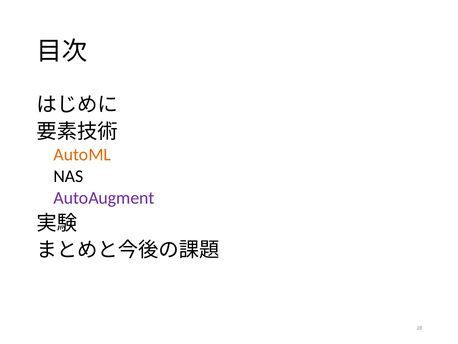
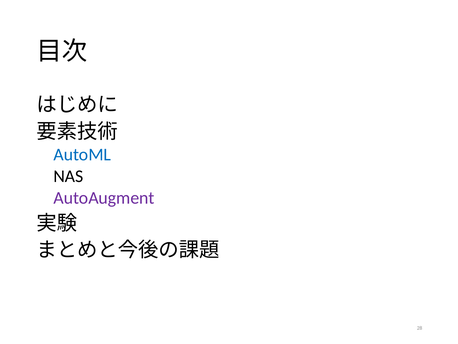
AutoML colour: orange -> blue
